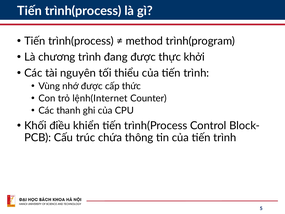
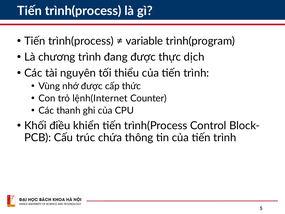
method: method -> variable
khởi: khởi -> dịch
